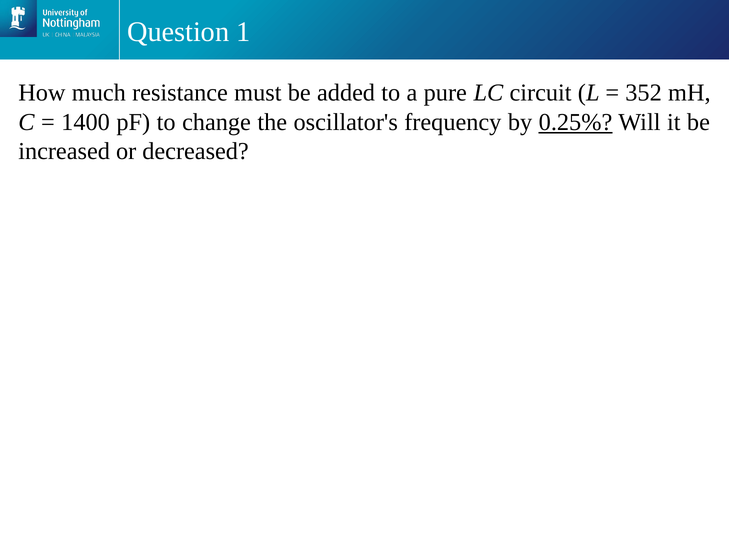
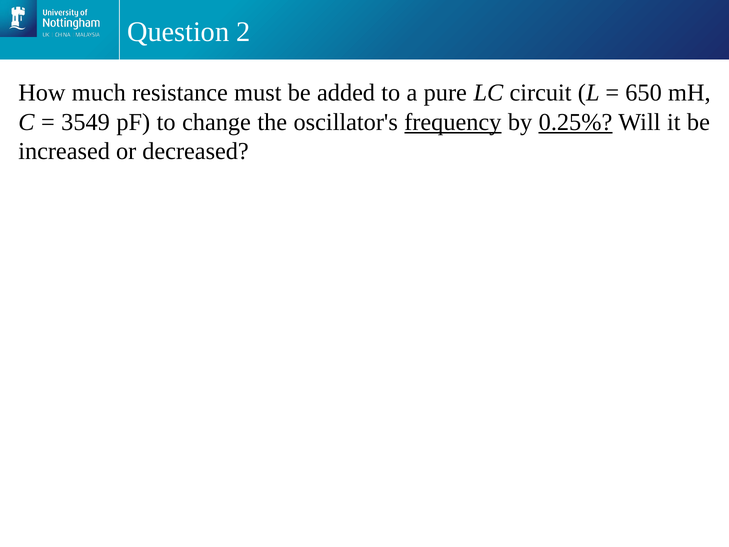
1: 1 -> 2
352: 352 -> 650
1400: 1400 -> 3549
frequency underline: none -> present
